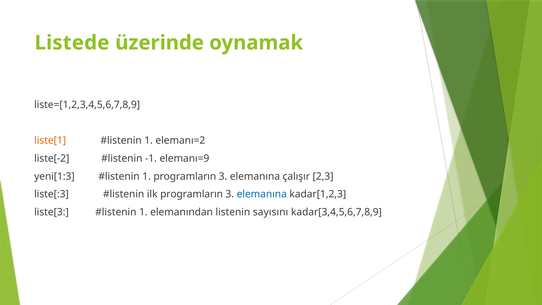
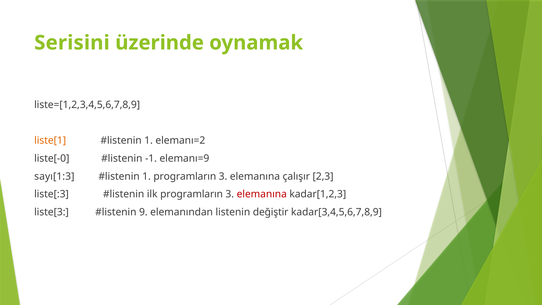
Listede: Listede -> Serisini
liste[-2: liste[-2 -> liste[-0
yeni[1:3: yeni[1:3 -> sayı[1:3
elemanına at (262, 194) colour: blue -> red
1 at (143, 212): 1 -> 9
sayısını: sayısını -> değiştir
